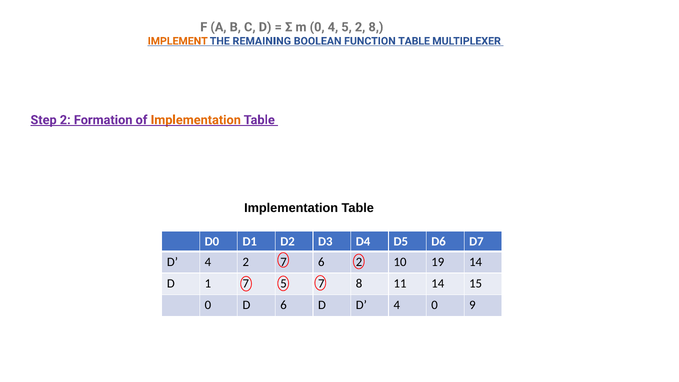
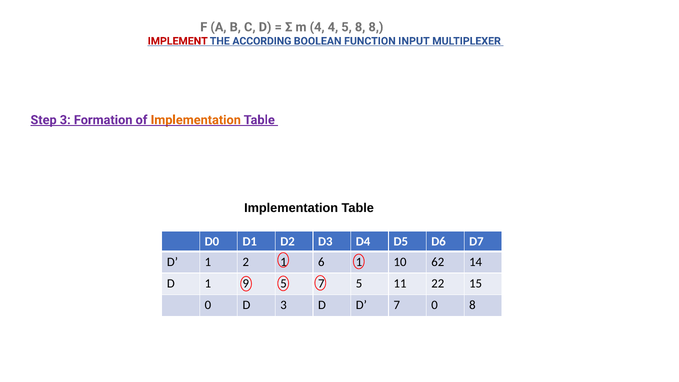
m 0: 0 -> 4
5 2: 2 -> 8
IMPLEMENT colour: orange -> red
REMAINING: REMAINING -> ACCORDING
FUNCTION TABLE: TABLE -> INPUT
Step 2: 2 -> 3
4 at (208, 262): 4 -> 1
2 7: 7 -> 1
6 2: 2 -> 1
19: 19 -> 62
1 7: 7 -> 9
7 8: 8 -> 5
11 14: 14 -> 22
D 6: 6 -> 3
D D 4: 4 -> 7
0 9: 9 -> 8
